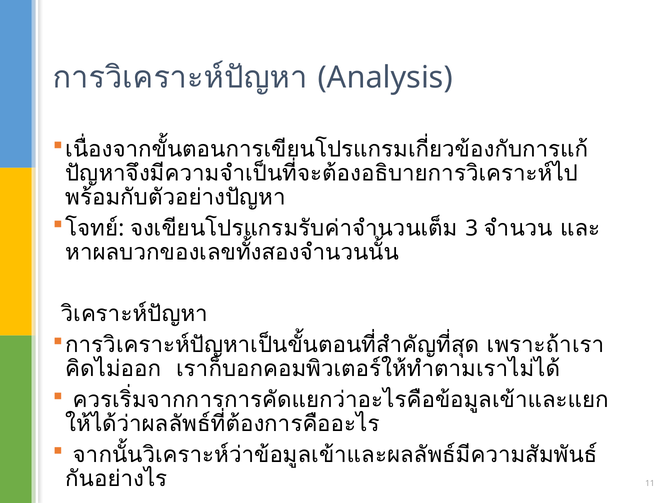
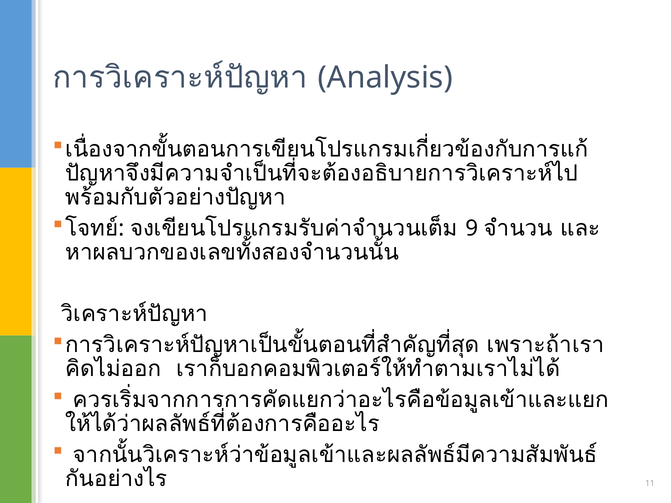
3: 3 -> 9
